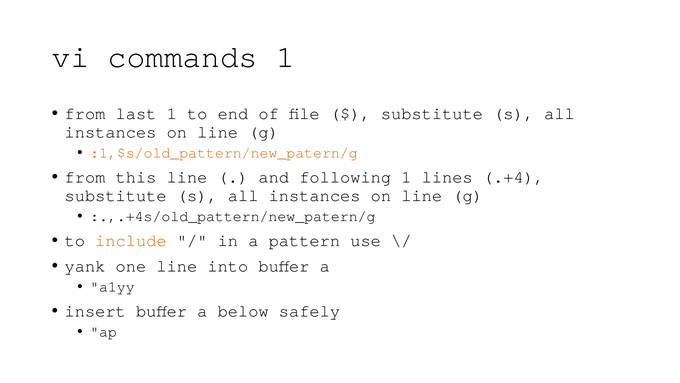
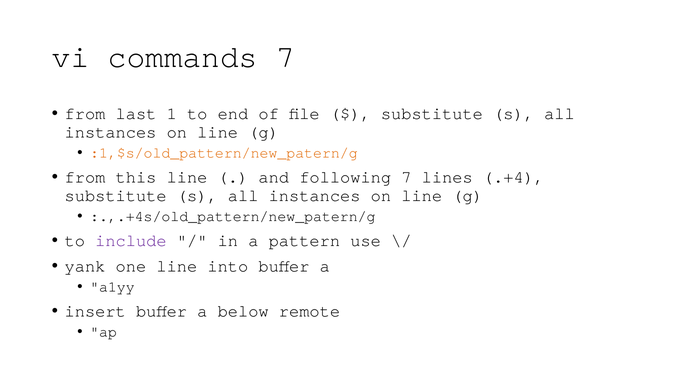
commands 1: 1 -> 7
following 1: 1 -> 7
include colour: orange -> purple
safely: safely -> remote
